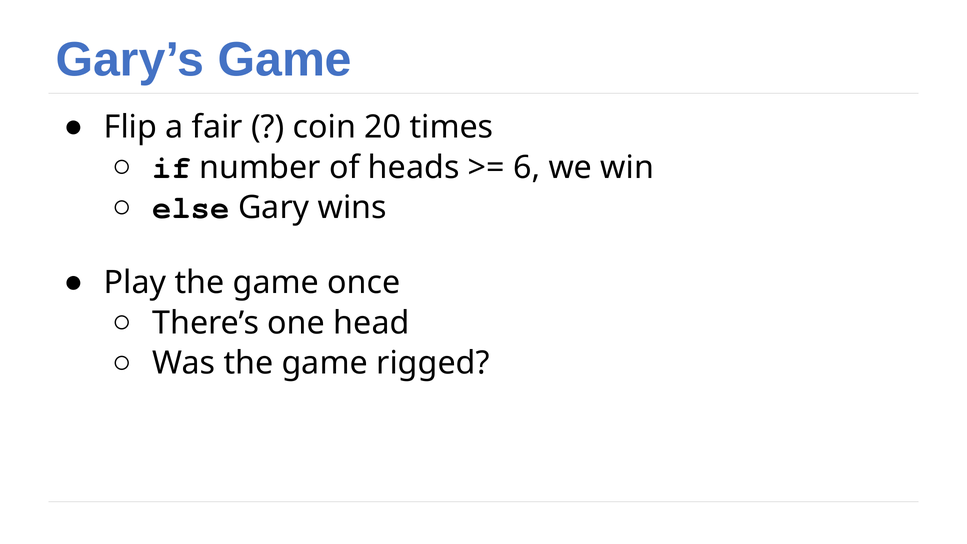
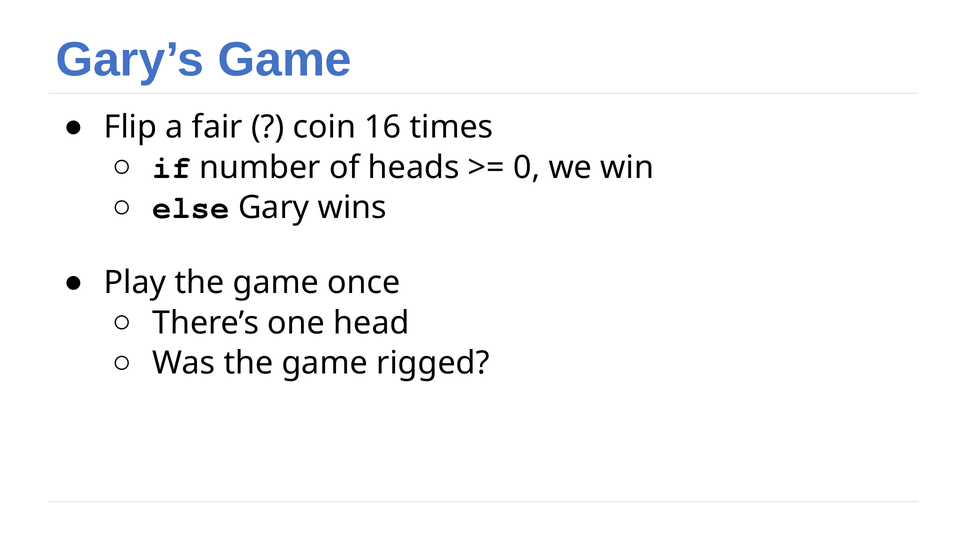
20: 20 -> 16
6: 6 -> 0
